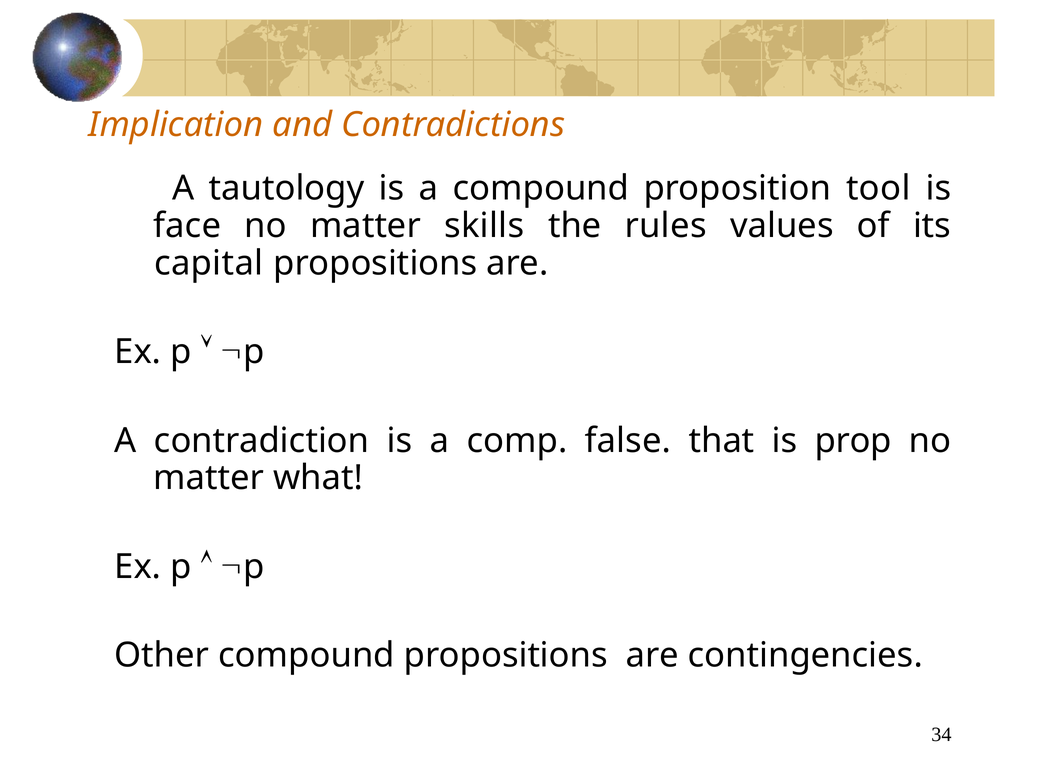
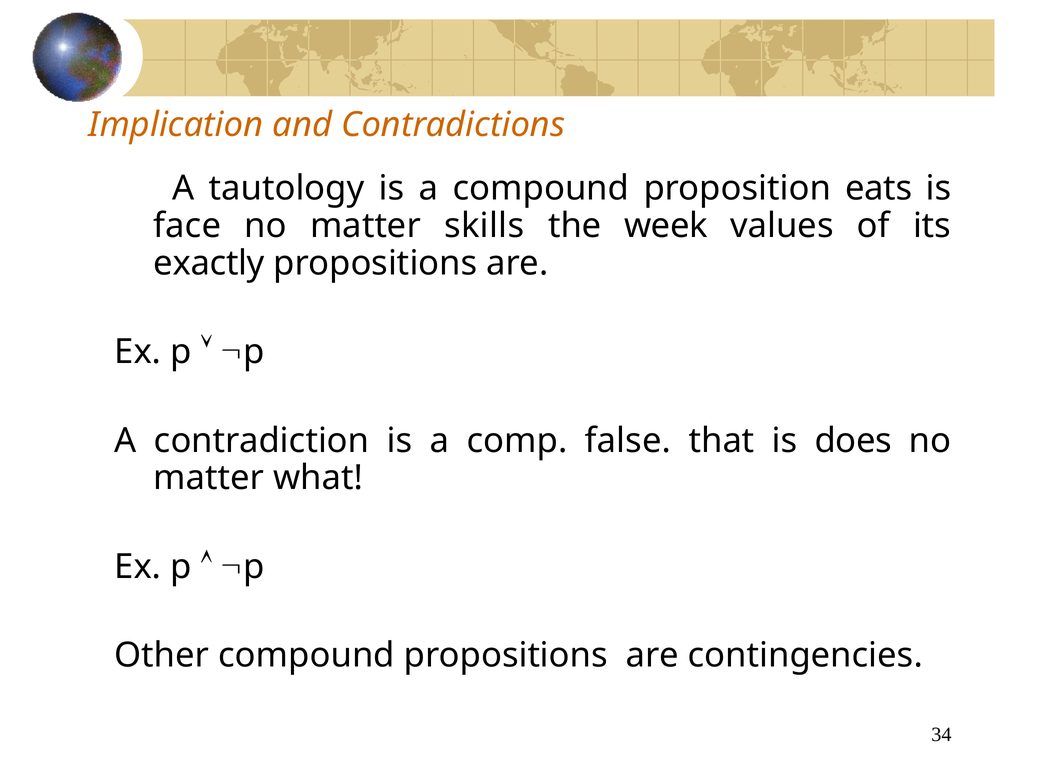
tool: tool -> eats
rules: rules -> week
capital: capital -> exactly
prop: prop -> does
